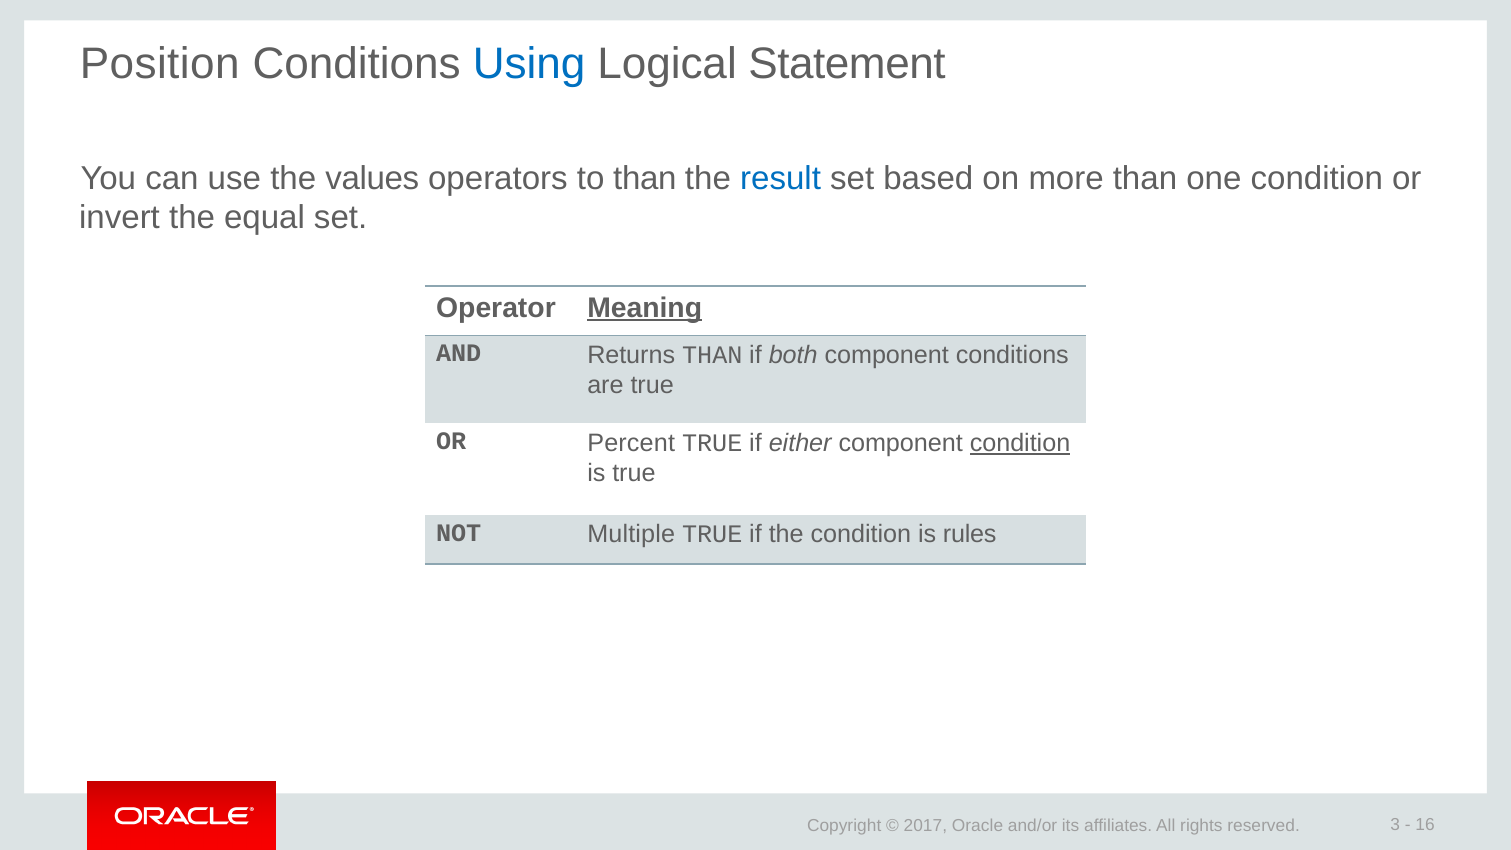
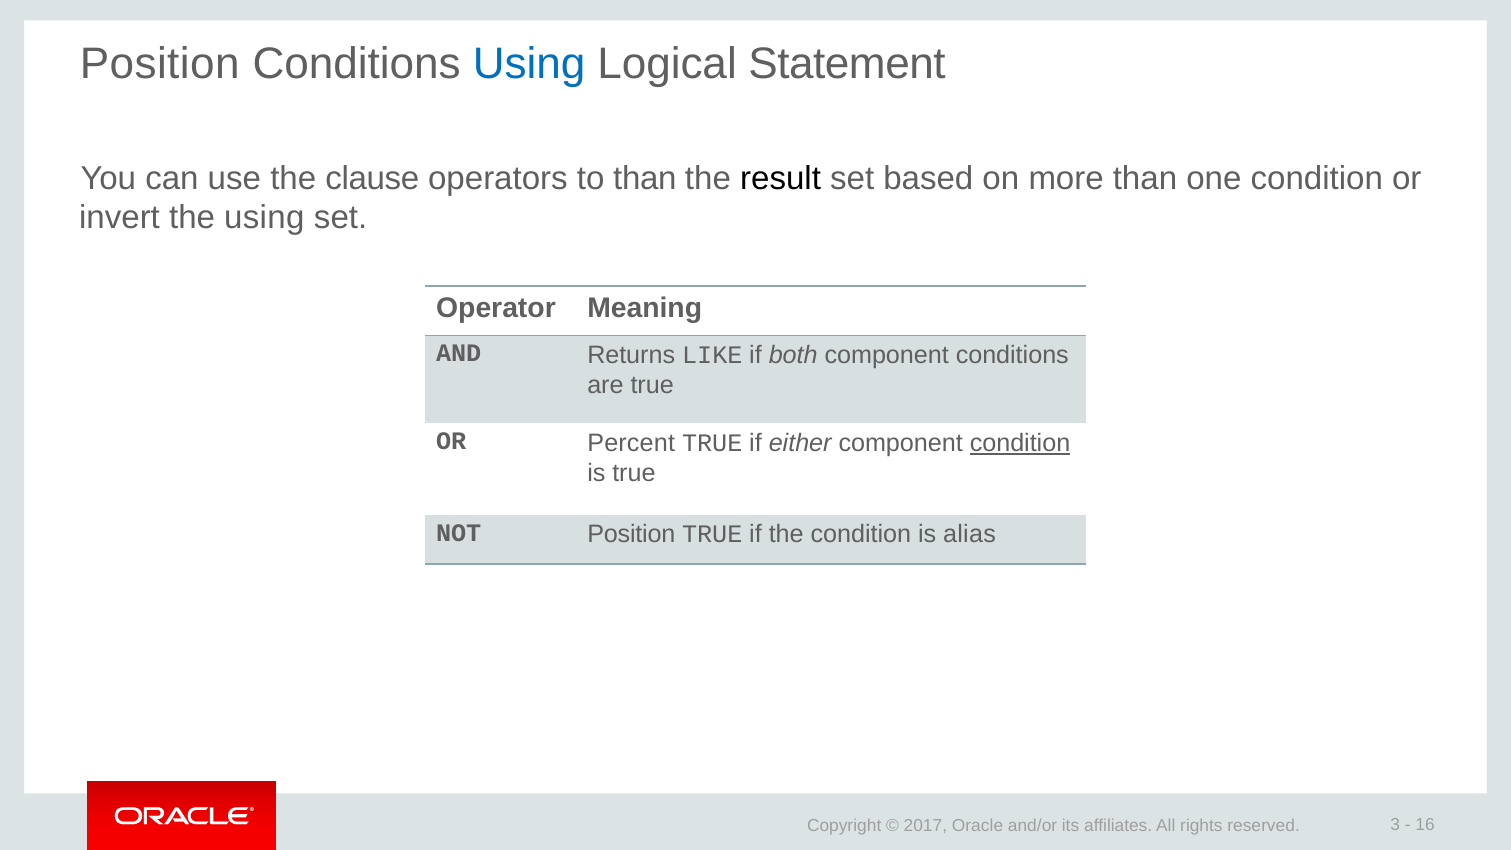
values: values -> clause
result colour: blue -> black
the equal: equal -> using
Meaning underline: present -> none
Returns THAN: THAN -> LIKE
NOT Multiple: Multiple -> Position
rules: rules -> alias
